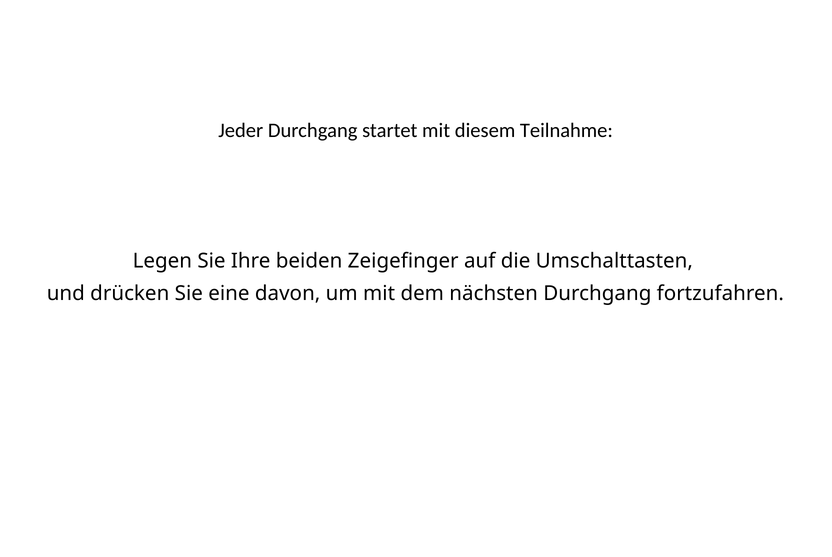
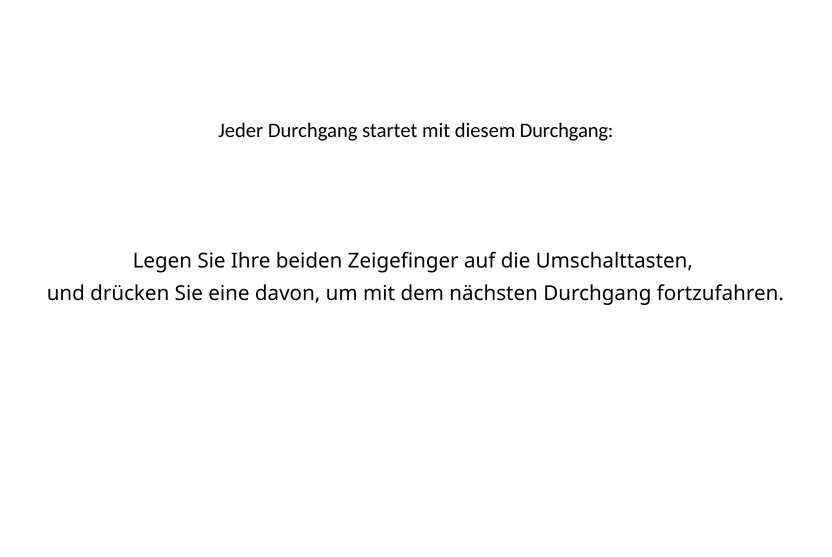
diesem Teilnahme: Teilnahme -> Durchgang
